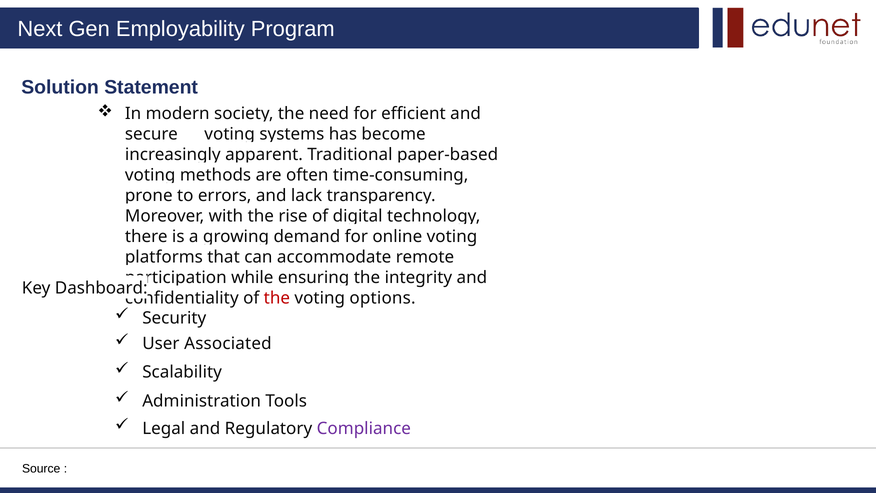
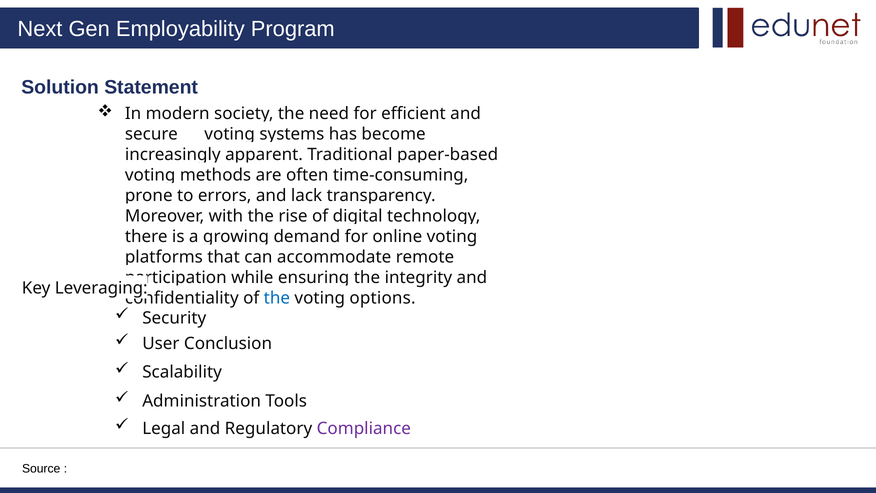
Dashboard: Dashboard -> Leveraging
the at (277, 298) colour: red -> blue
Associated: Associated -> Conclusion
